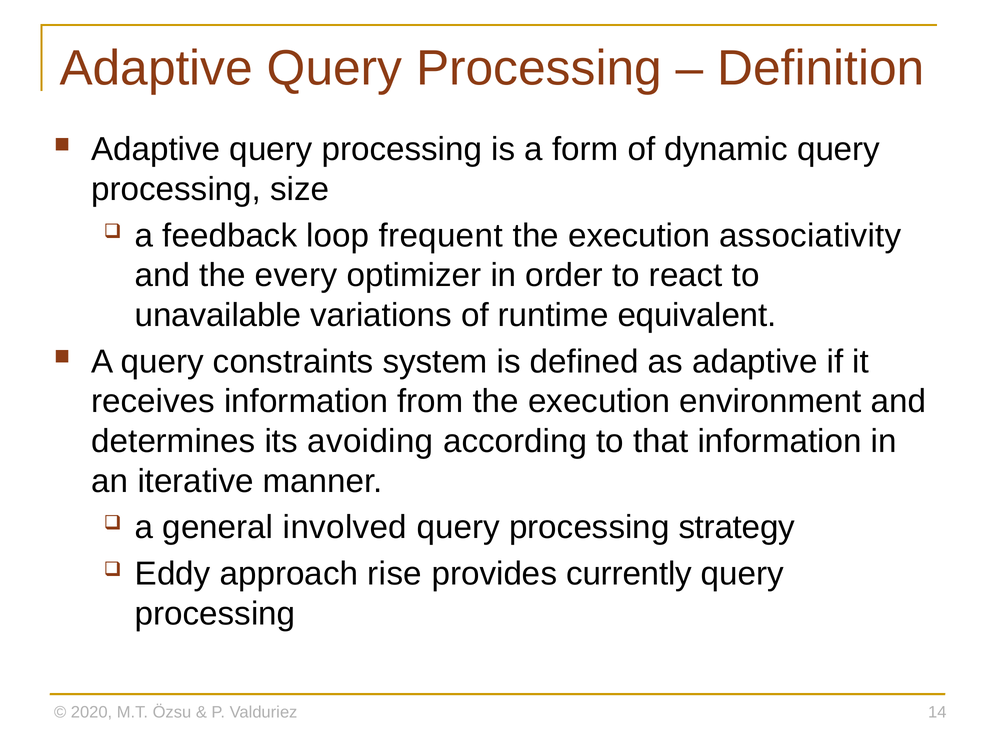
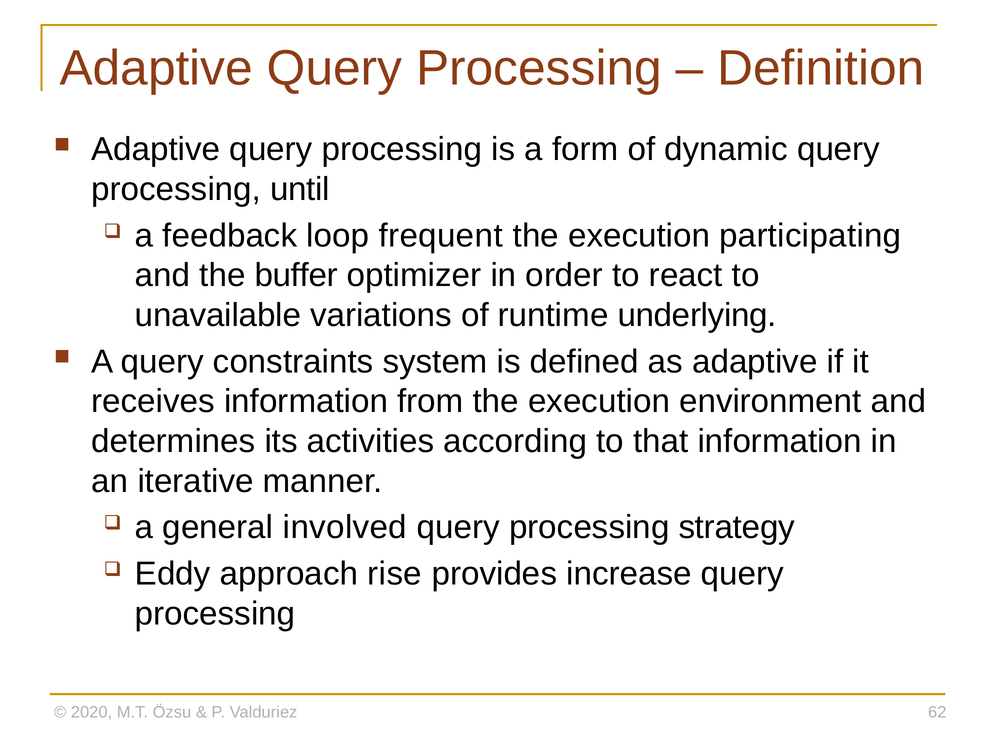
size: size -> until
associativity: associativity -> participating
every: every -> buffer
equivalent: equivalent -> underlying
avoiding: avoiding -> activities
currently: currently -> increase
14: 14 -> 62
